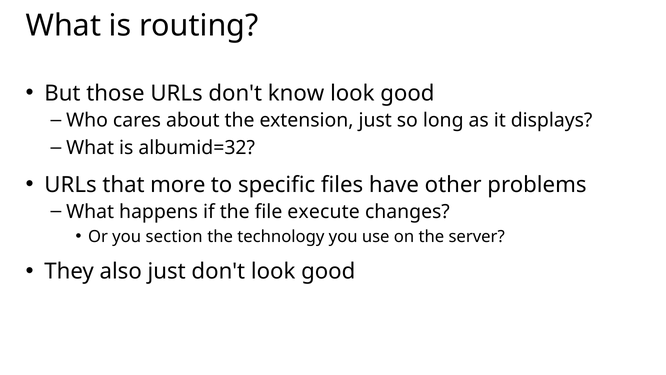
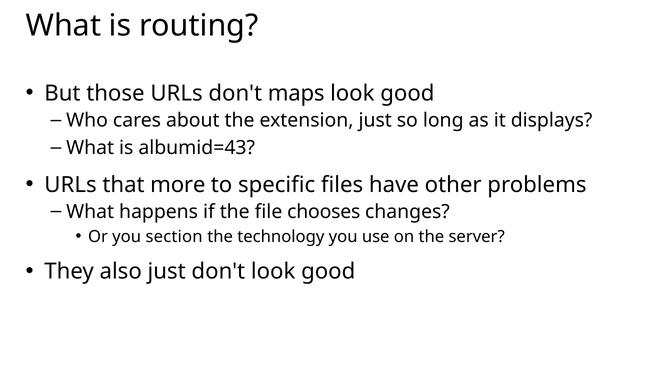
know: know -> maps
albumid=32: albumid=32 -> albumid=43
execute: execute -> chooses
